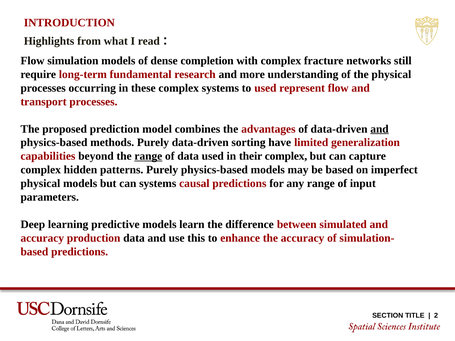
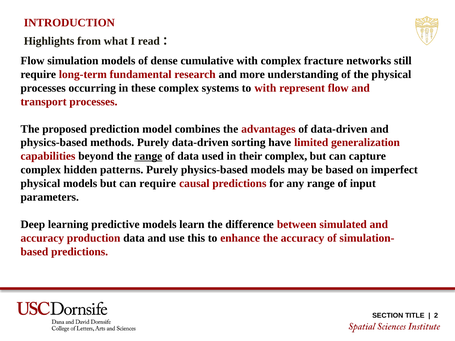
completion: completion -> cumulative
to used: used -> with
and at (379, 129) underline: present -> none
can systems: systems -> require
